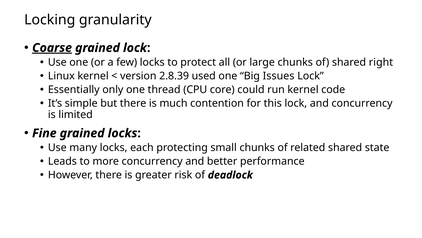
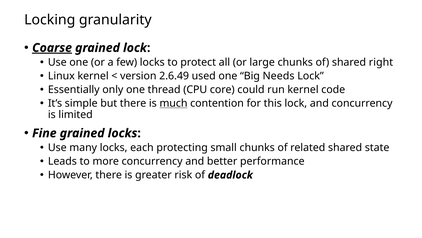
2.8.39: 2.8.39 -> 2.6.49
Issues: Issues -> Needs
much underline: none -> present
